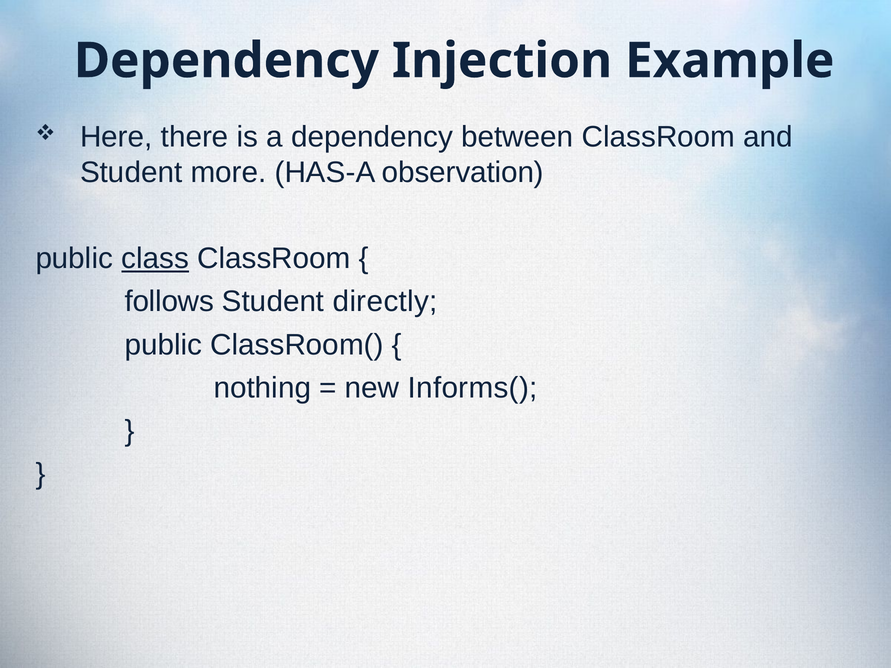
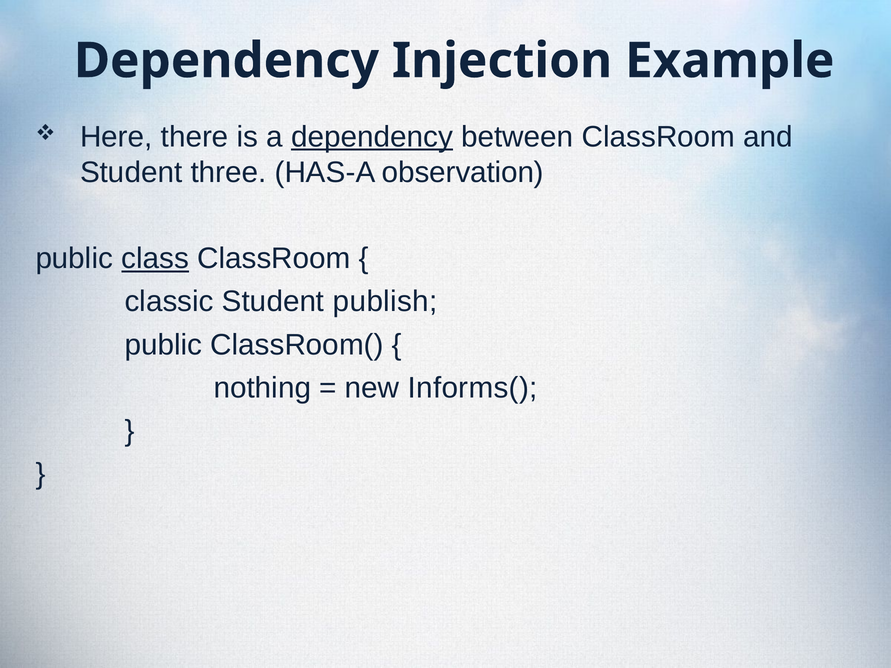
dependency at (372, 137) underline: none -> present
more: more -> three
follows: follows -> classic
directly: directly -> publish
